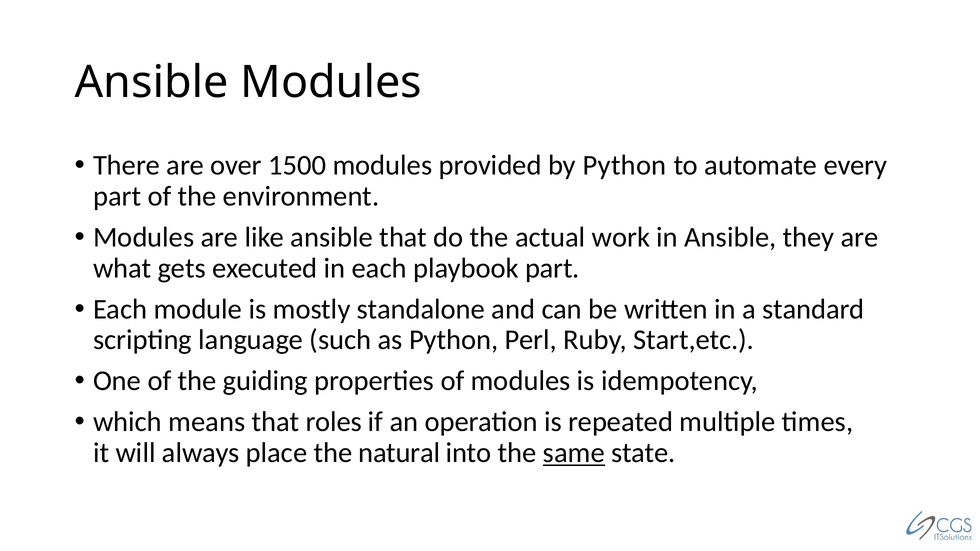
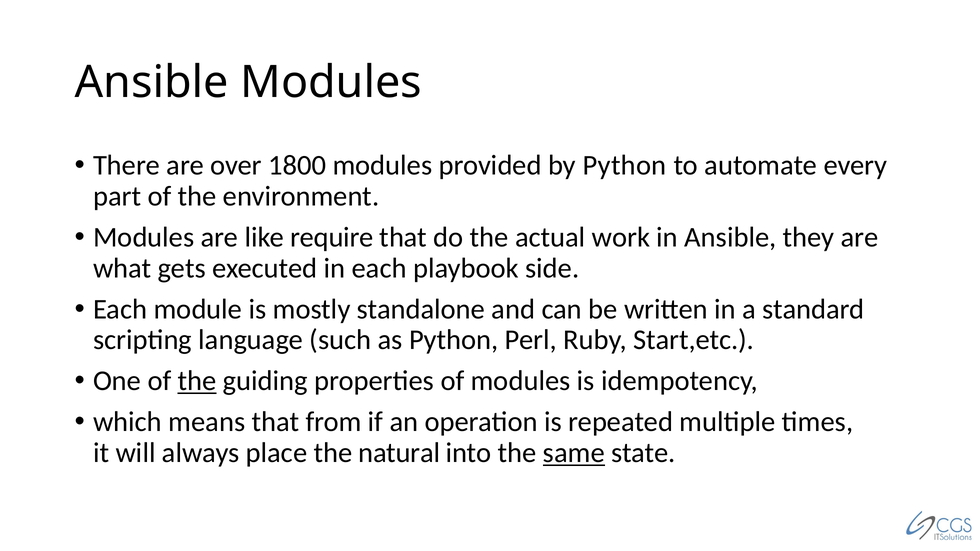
1500: 1500 -> 1800
like ansible: ansible -> require
playbook part: part -> side
the at (197, 381) underline: none -> present
roles: roles -> from
